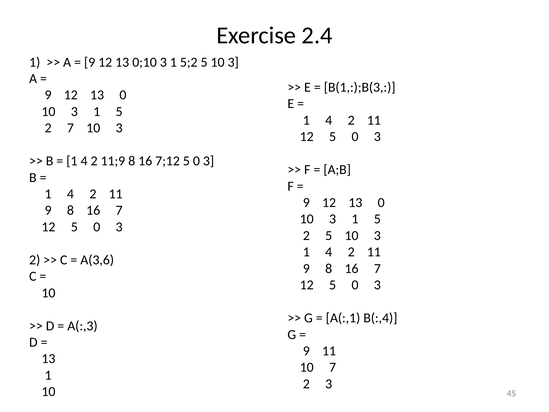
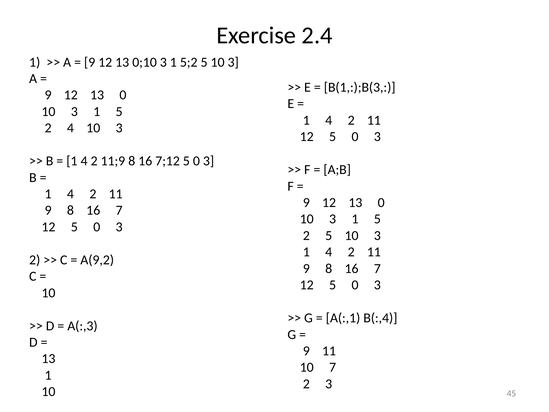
2 7: 7 -> 4
A(3,6: A(3,6 -> A(9,2
